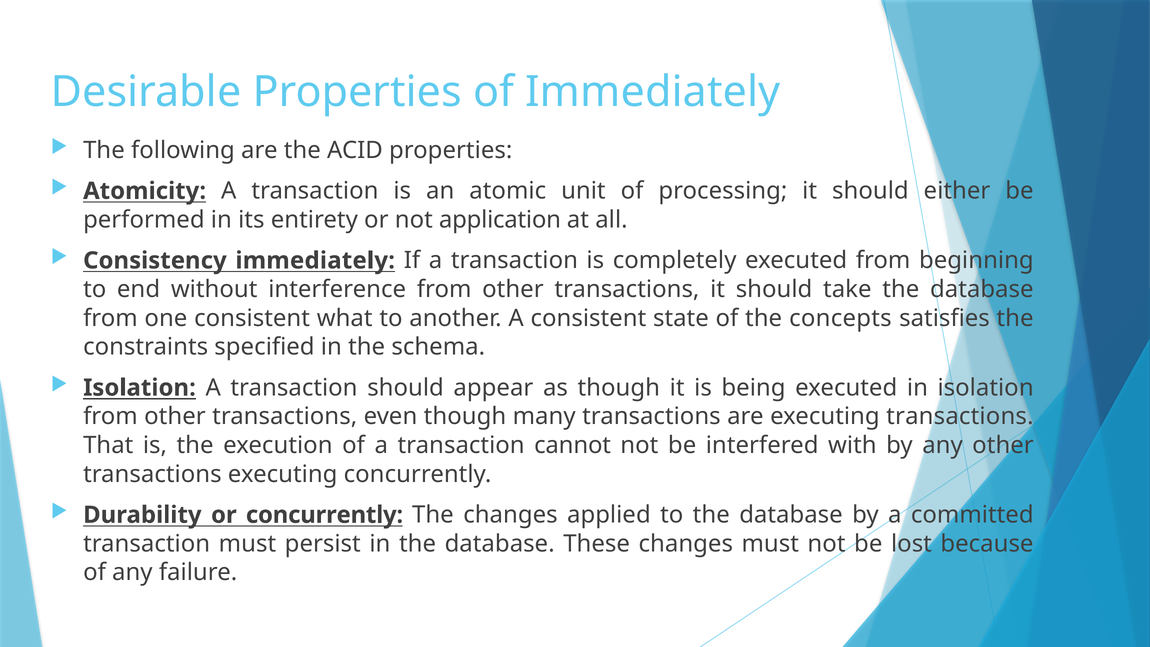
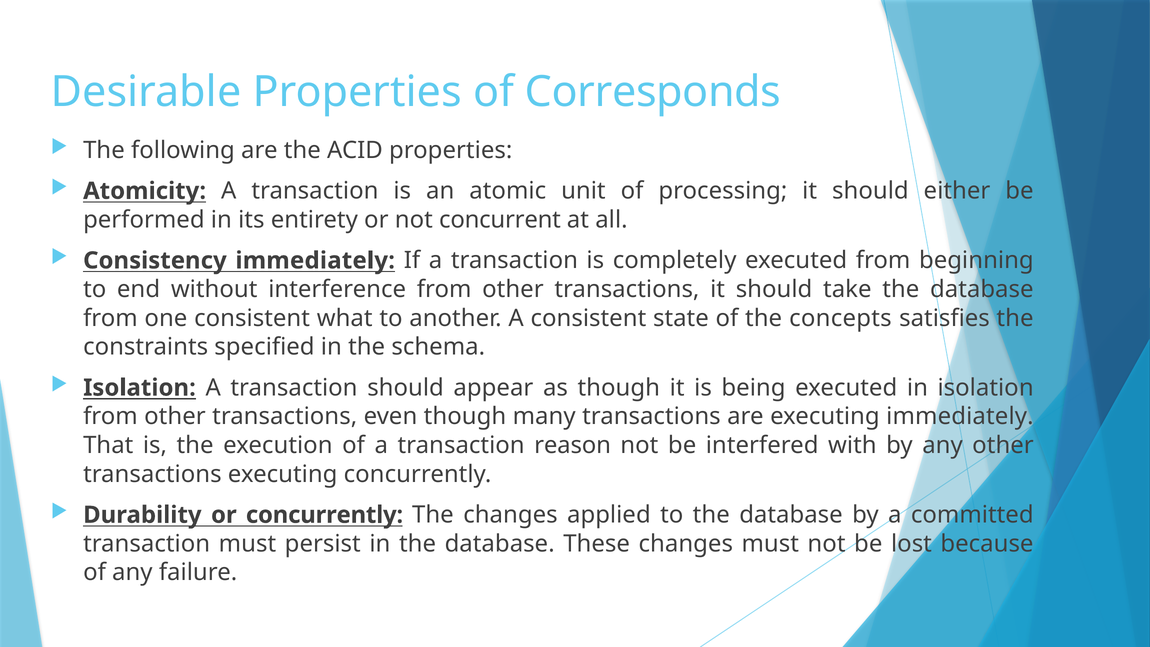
of Immediately: Immediately -> Corresponds
application: application -> concurrent
executing transactions: transactions -> immediately
cannot: cannot -> reason
